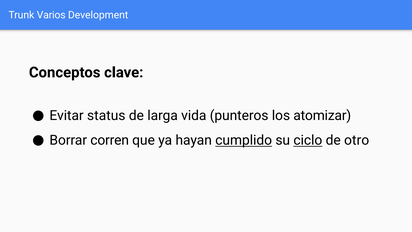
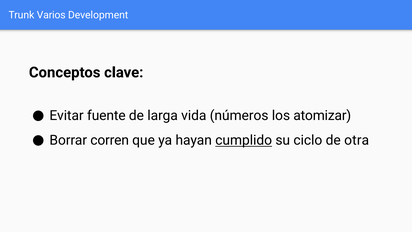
status: status -> fuente
punteros: punteros -> números
ciclo underline: present -> none
otro: otro -> otra
